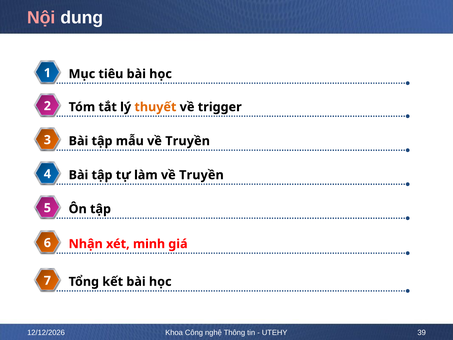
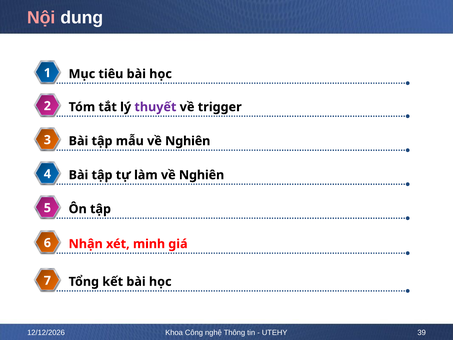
thuyết colour: orange -> purple
mẫu về Truyền: Truyền -> Nghiên
làm về Truyền: Truyền -> Nghiên
